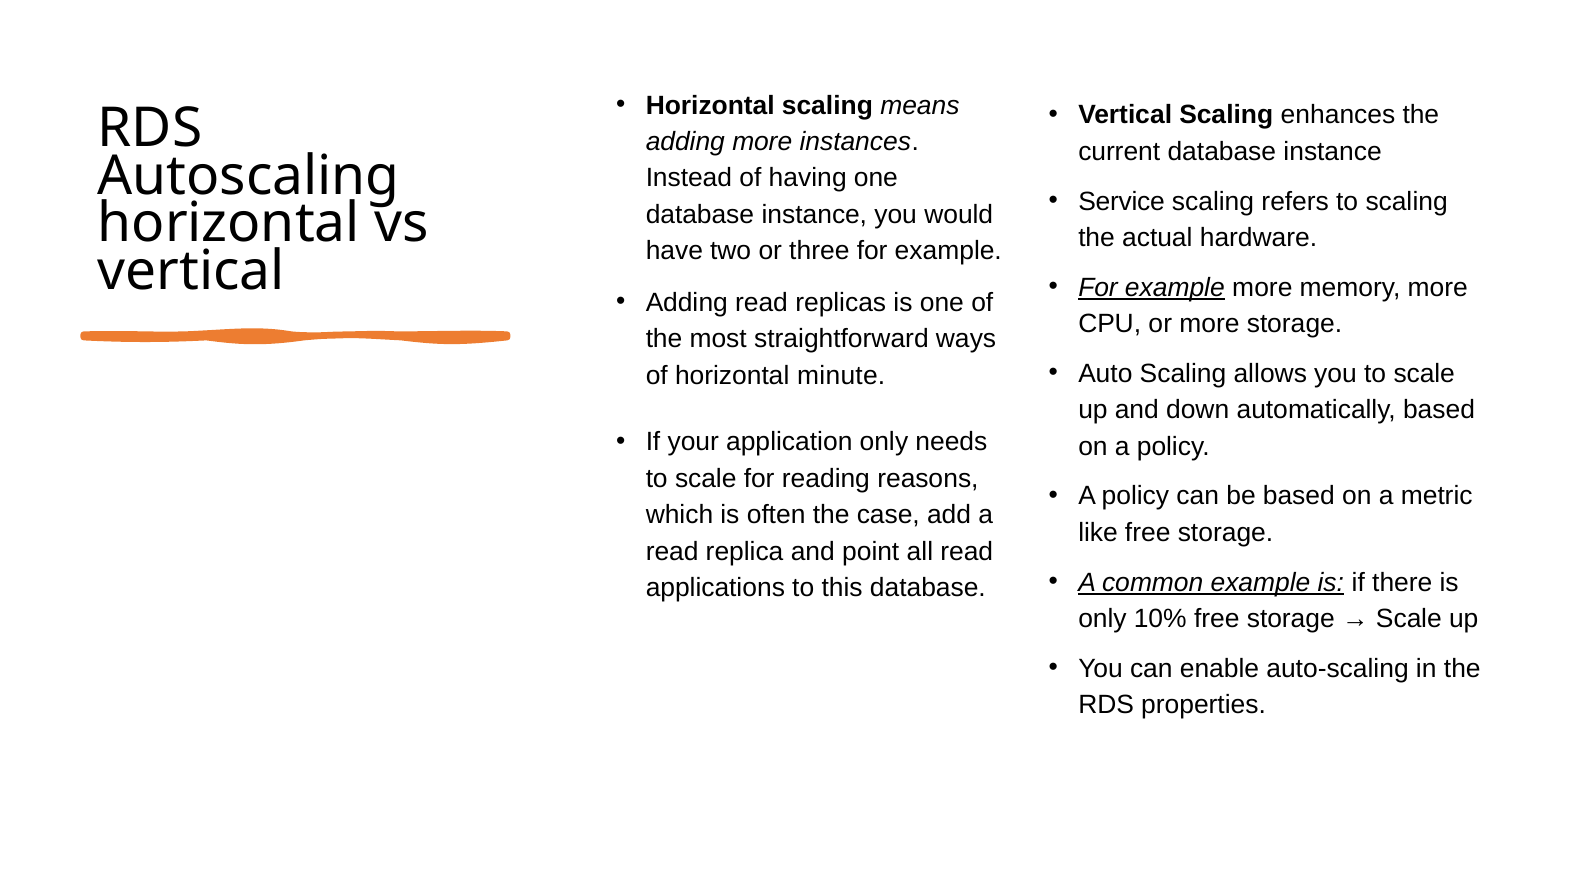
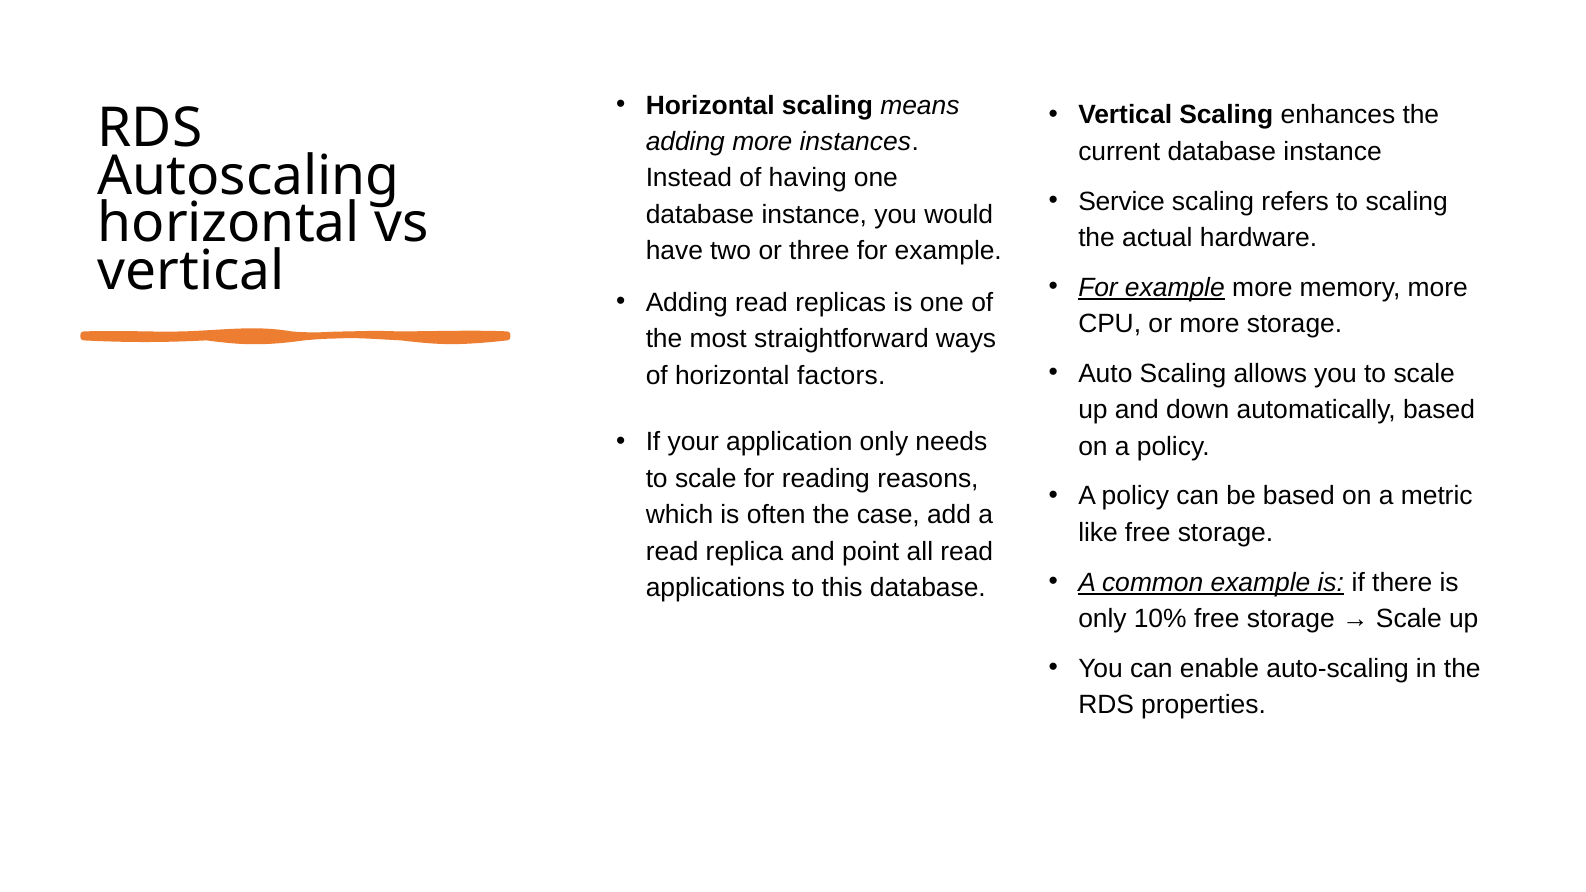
minute: minute -> factors
